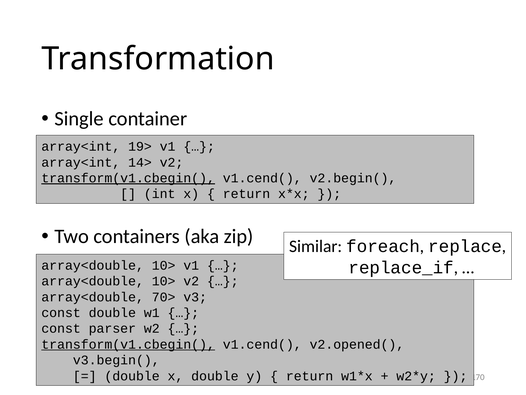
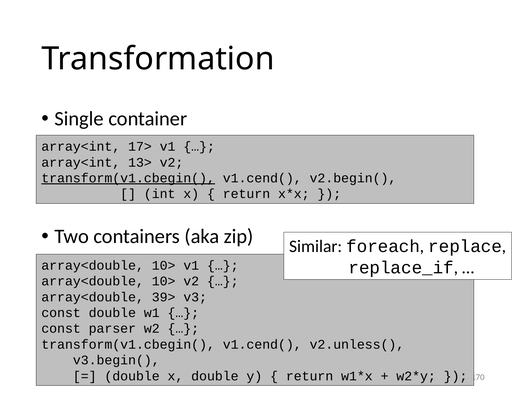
19>: 19> -> 17>
14>: 14> -> 13>
70>: 70> -> 39>
transform(v1.cbegin( at (128, 344) underline: present -> none
v2.opened(: v2.opened( -> v2.unless(
